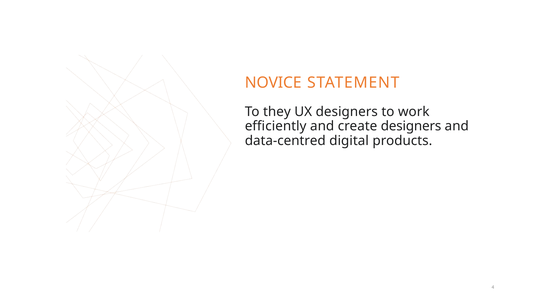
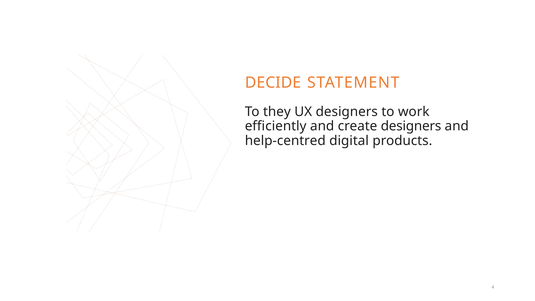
NOVICE: NOVICE -> DECIDE
data-centred: data-centred -> help-centred
